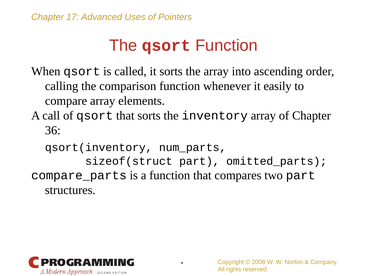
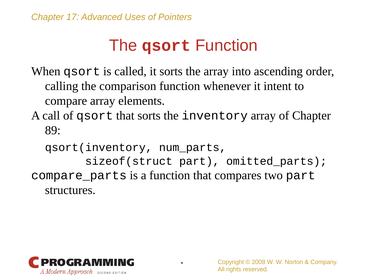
easily: easily -> intent
36: 36 -> 89
